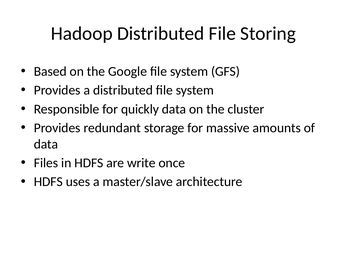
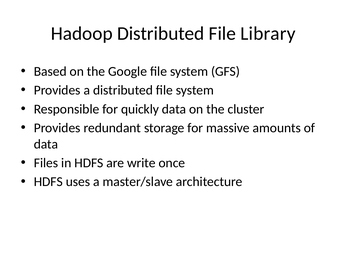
Storing: Storing -> Library
